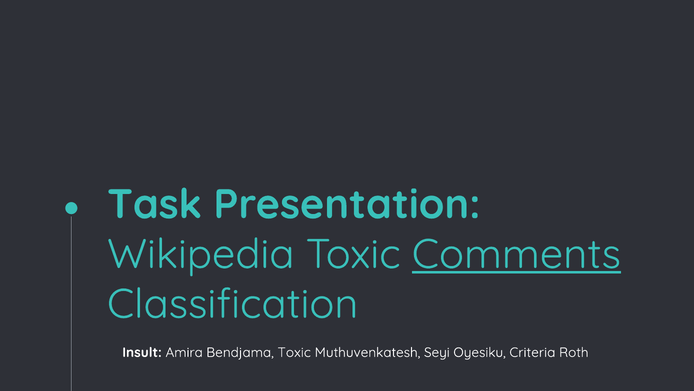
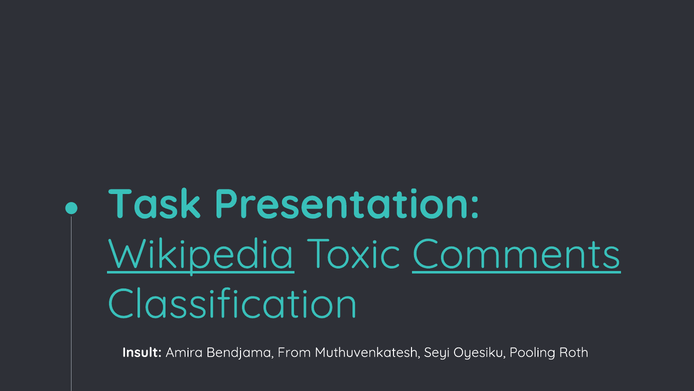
Wikipedia underline: none -> present
Bendjama Toxic: Toxic -> From
Criteria: Criteria -> Pooling
